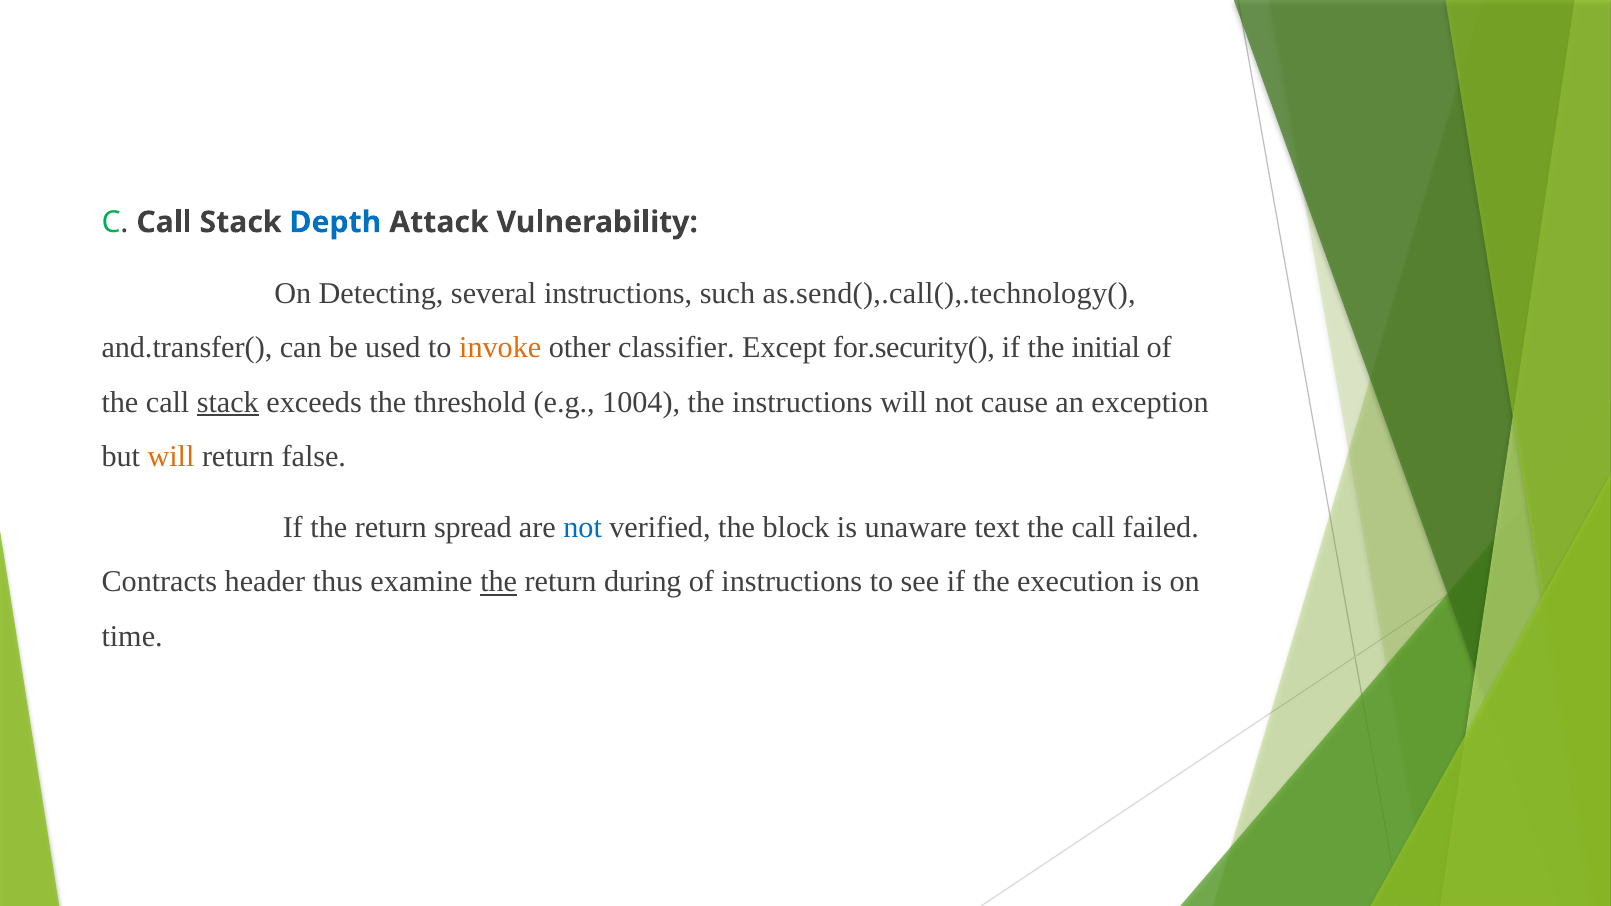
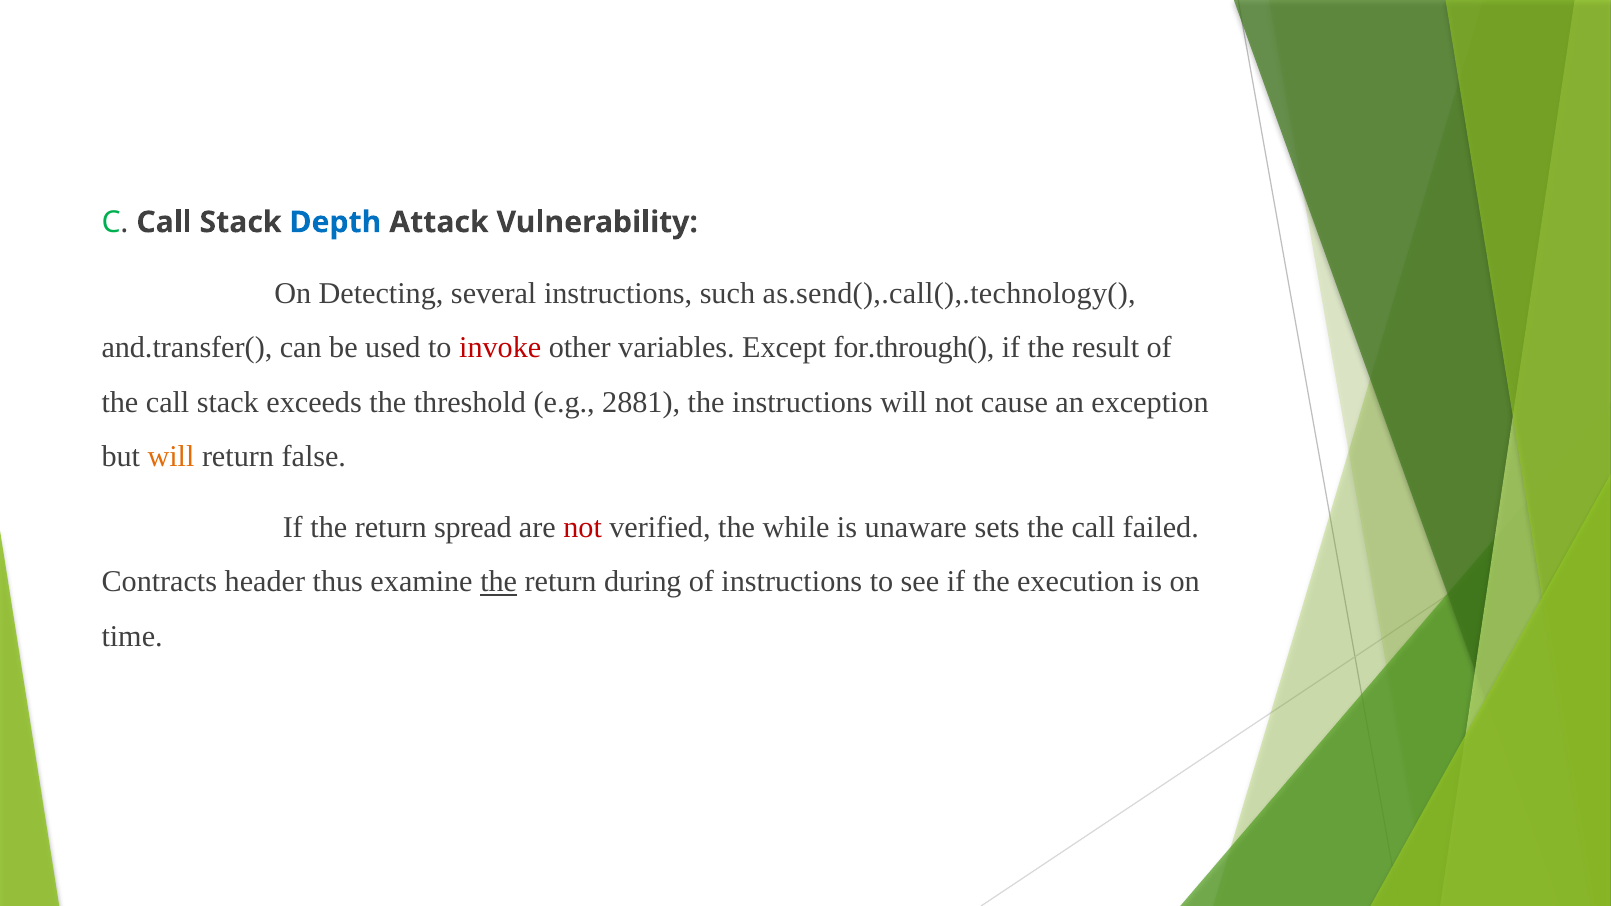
invoke colour: orange -> red
classifier: classifier -> variables
for.security(: for.security( -> for.through(
initial: initial -> result
stack at (228, 402) underline: present -> none
1004: 1004 -> 2881
not at (583, 528) colour: blue -> red
block: block -> while
text: text -> sets
